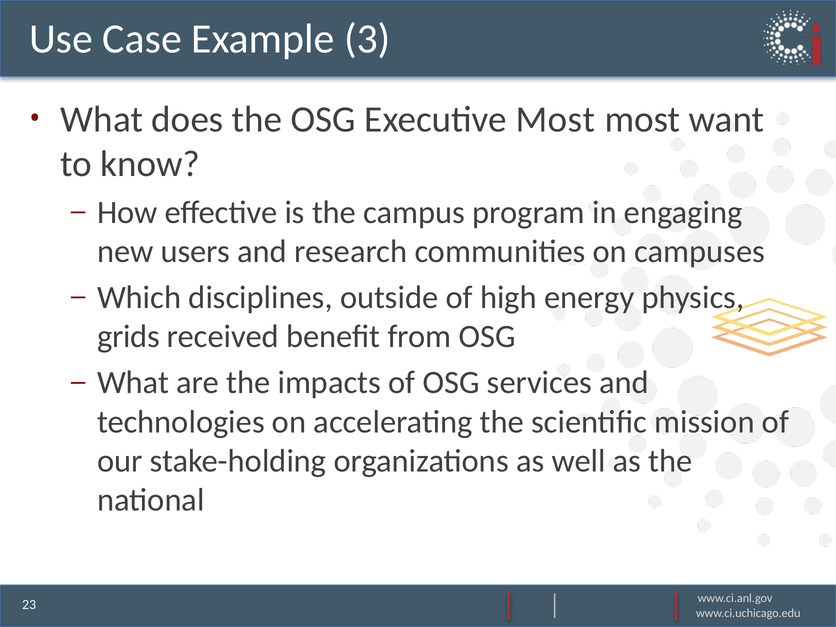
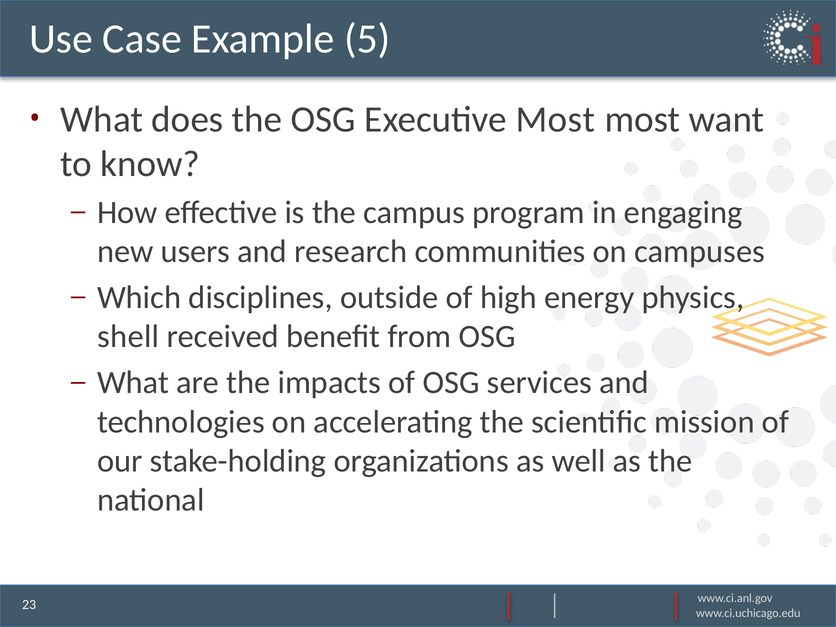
3: 3 -> 5
grids: grids -> shell
